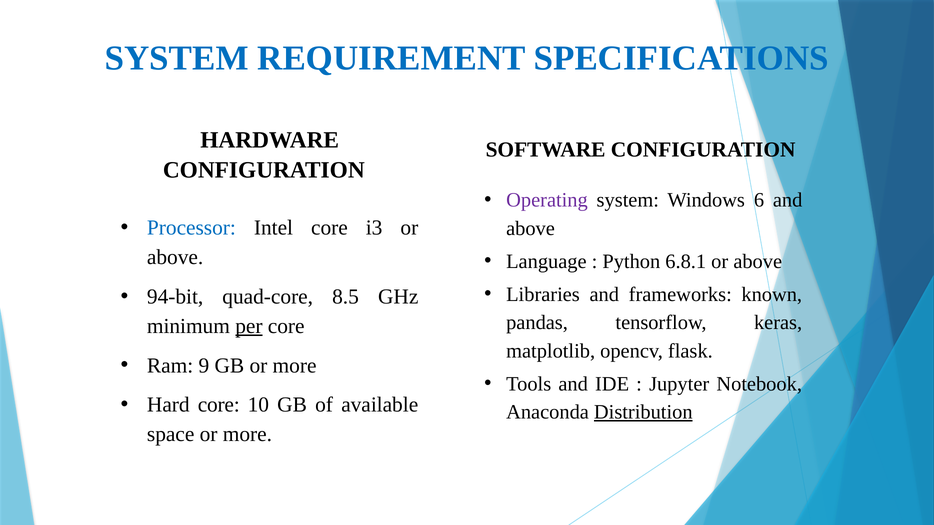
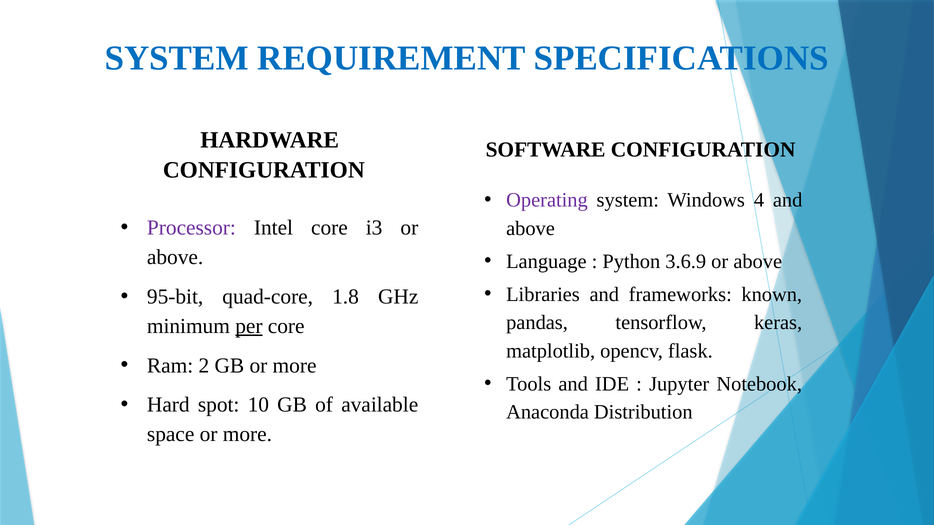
6: 6 -> 4
Processor colour: blue -> purple
6.8.1: 6.8.1 -> 3.6.9
94-bit: 94-bit -> 95-bit
8.5: 8.5 -> 1.8
9: 9 -> 2
Hard core: core -> spot
Distribution underline: present -> none
